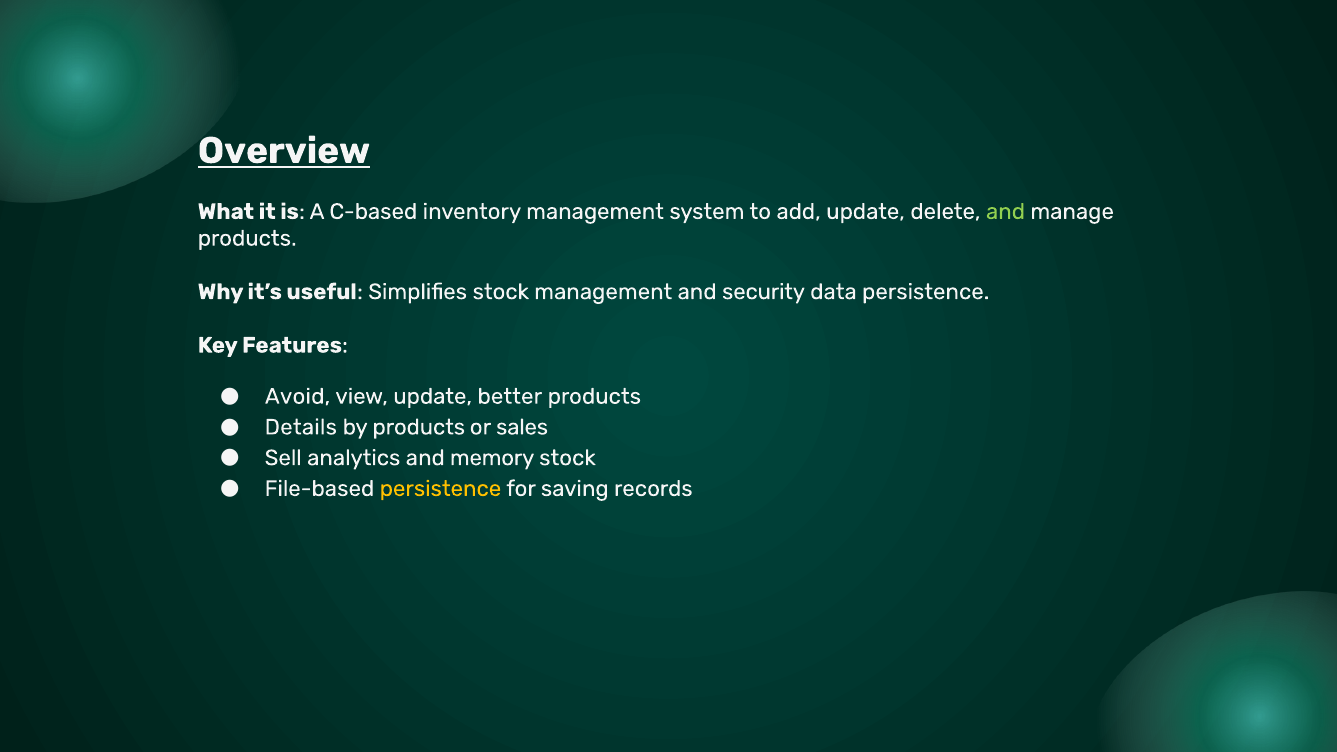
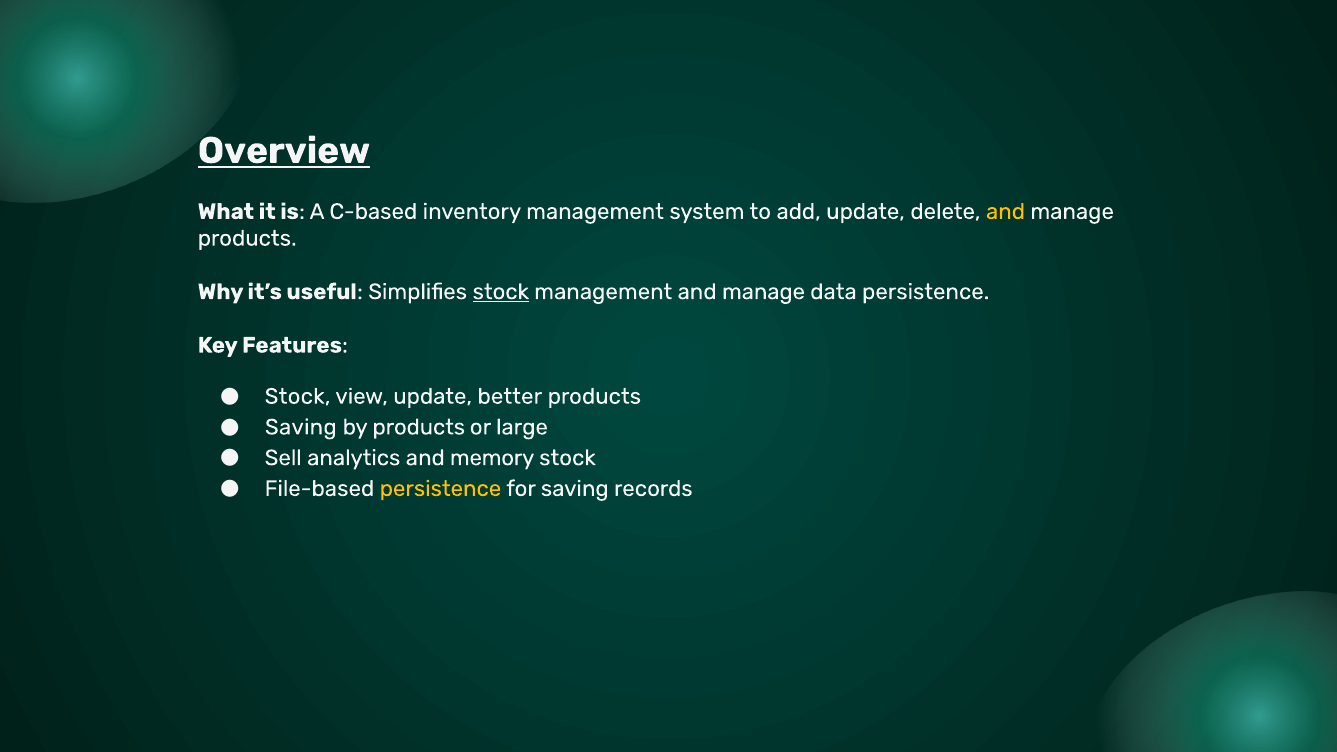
and at (1006, 212) colour: light green -> yellow
stock at (501, 292) underline: none -> present
management and security: security -> manage
Avoid at (298, 396): Avoid -> Stock
Details at (301, 427): Details -> Saving
sales: sales -> large
